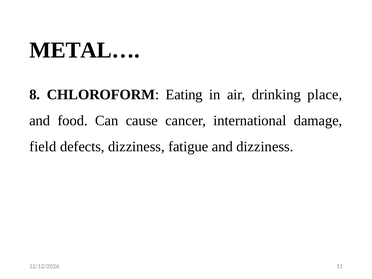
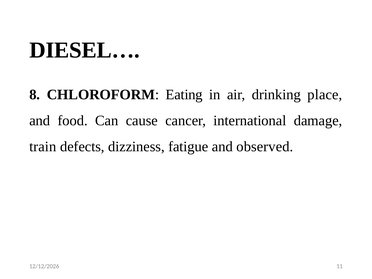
METAL…: METAL… -> DIESEL…
field: field -> train
and dizziness: dizziness -> observed
